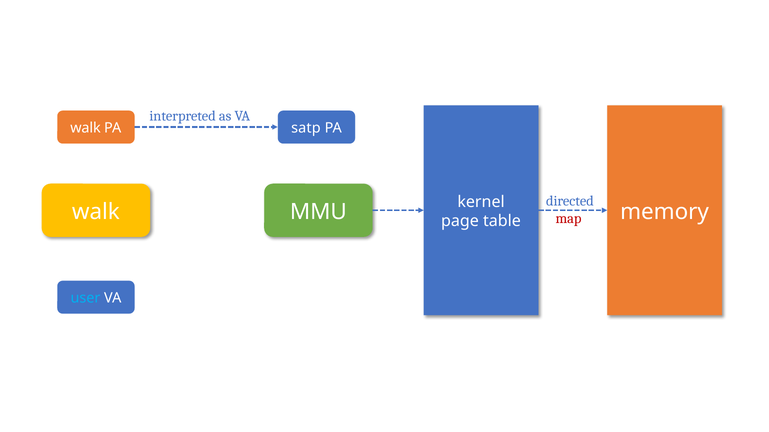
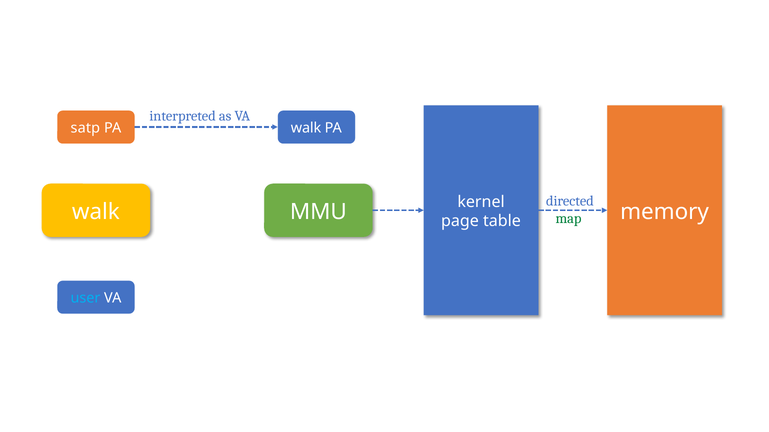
walk at (86, 128): walk -> satp
satp at (306, 128): satp -> walk
map colour: red -> green
